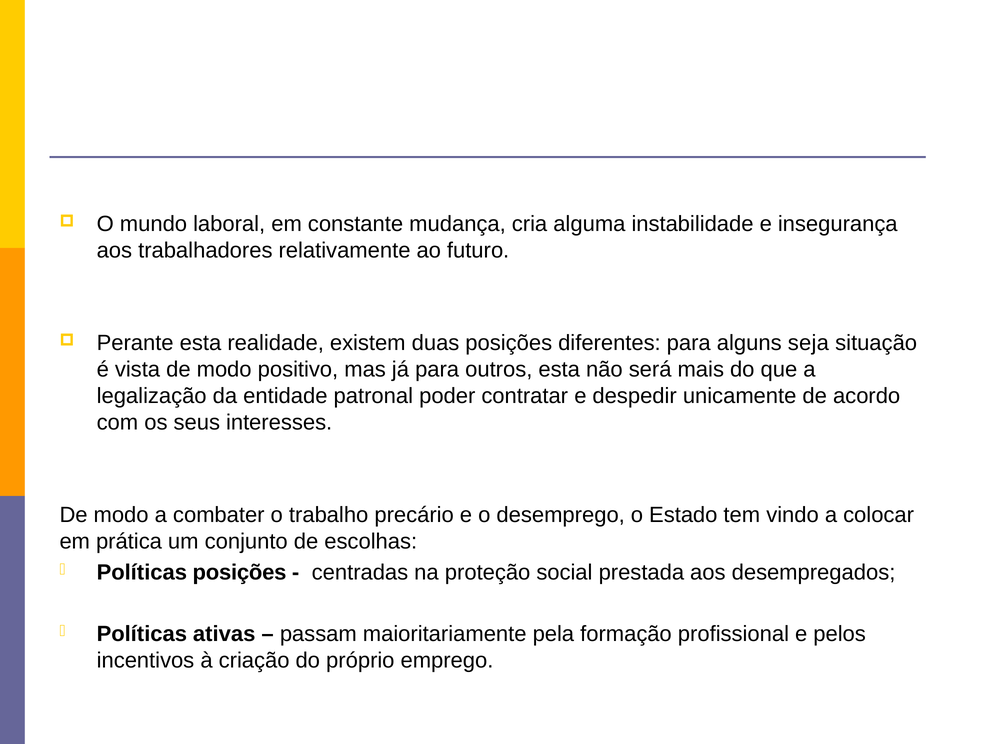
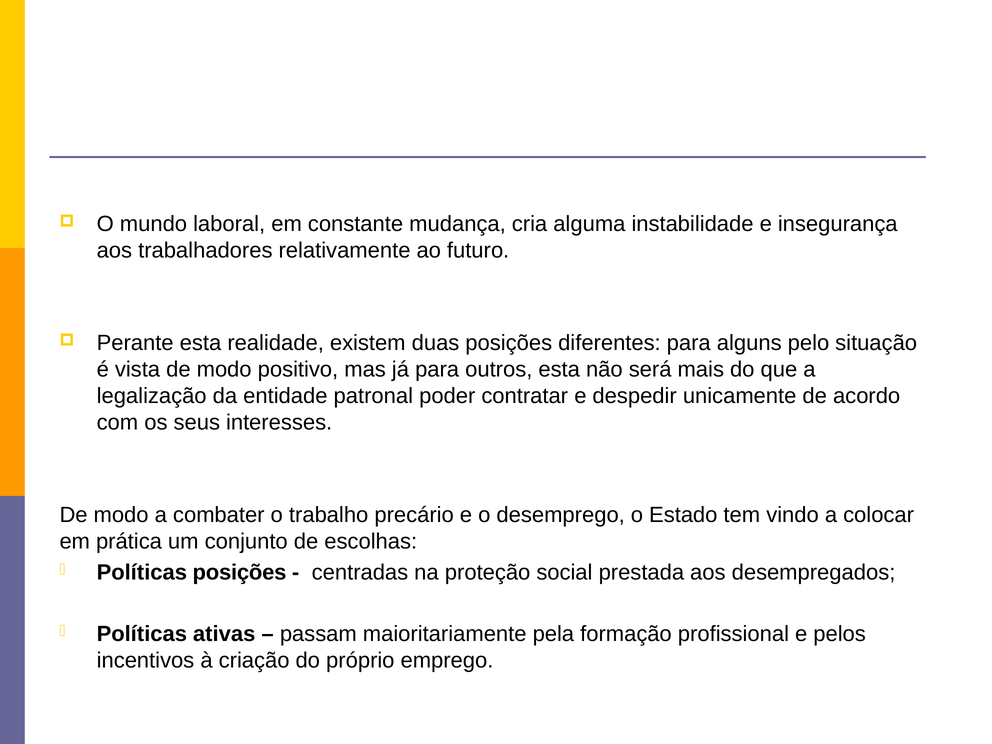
seja: seja -> pelo
